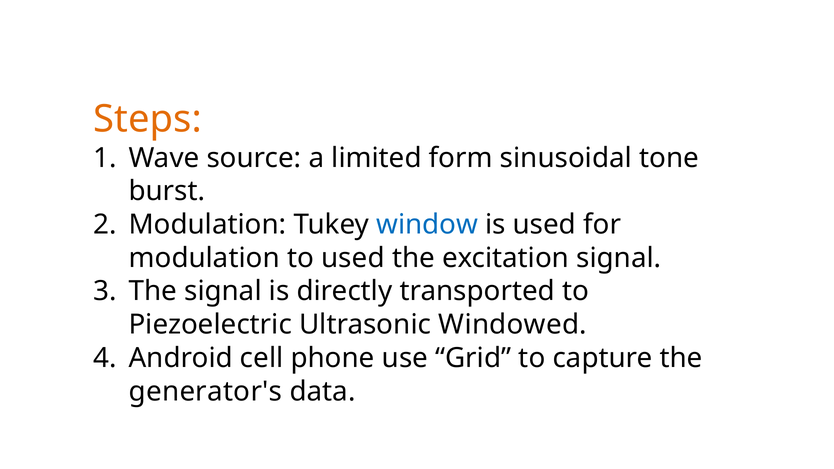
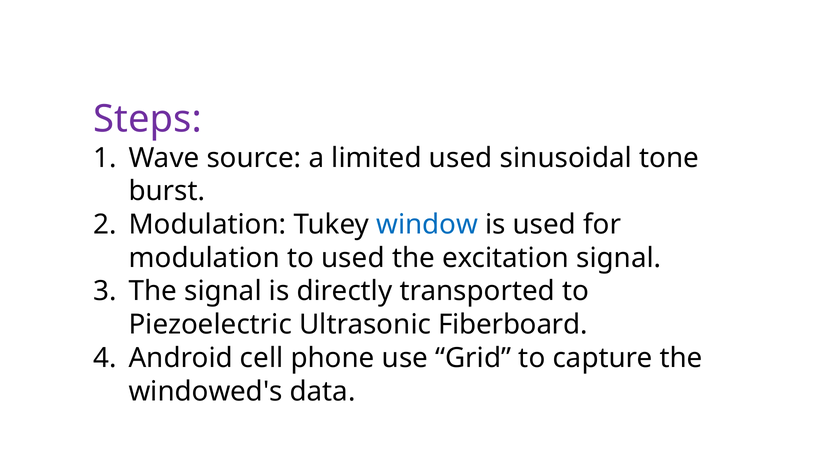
Steps colour: orange -> purple
limited form: form -> used
Windowed: Windowed -> Fiberboard
generator's: generator's -> windowed's
